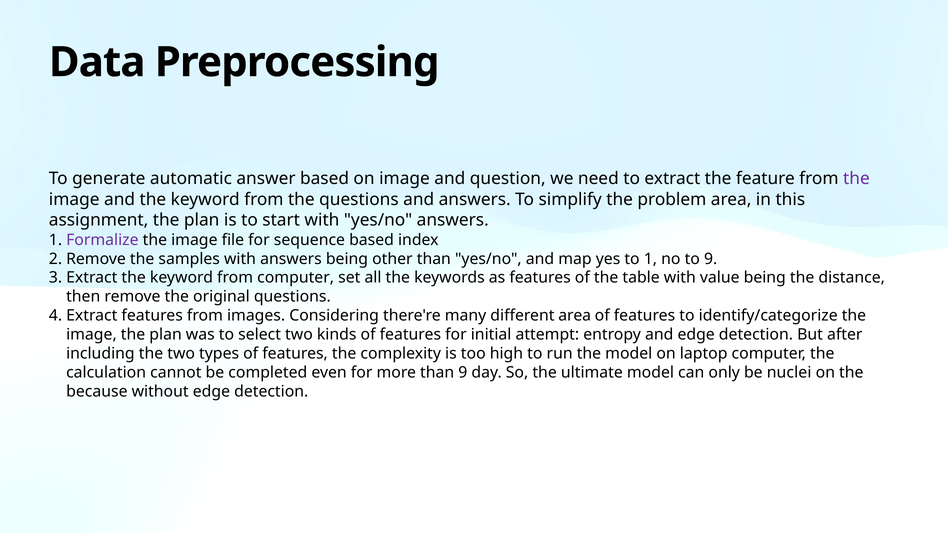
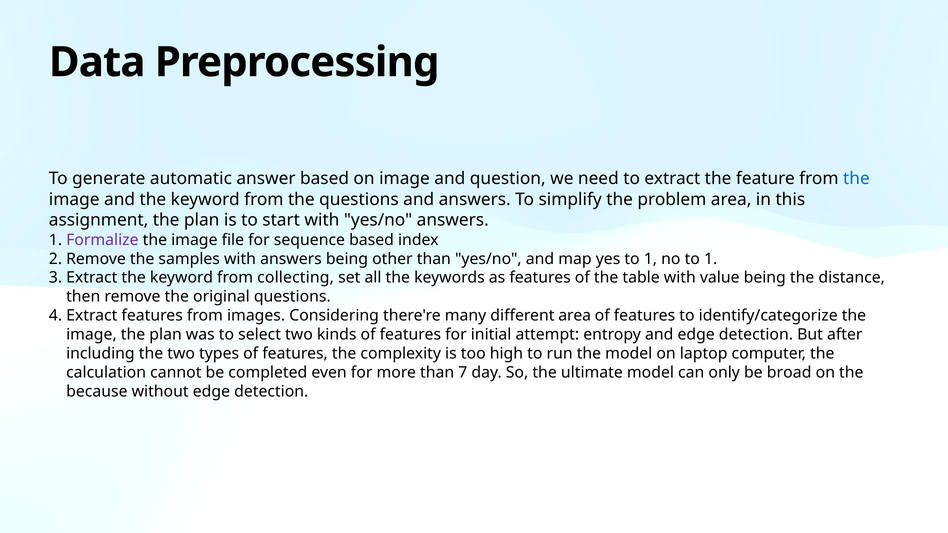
the at (856, 179) colour: purple -> blue
no to 9: 9 -> 1
from computer: computer -> collecting
than 9: 9 -> 7
nuclei: nuclei -> broad
